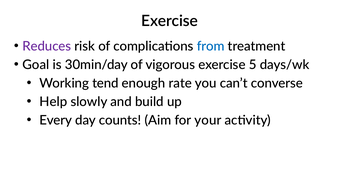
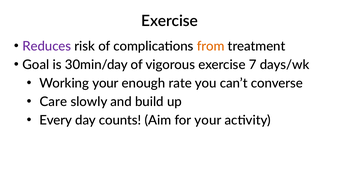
from colour: blue -> orange
5: 5 -> 7
Working tend: tend -> your
Help: Help -> Care
